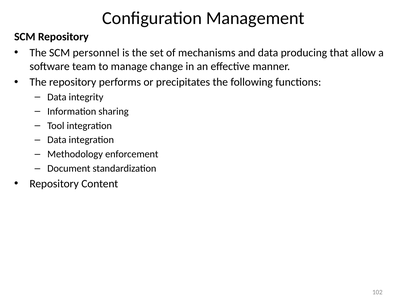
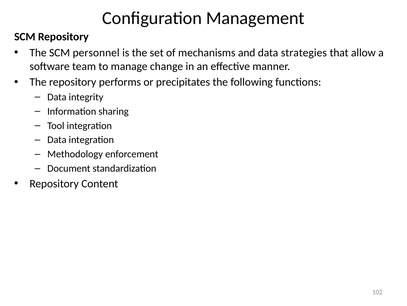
producing: producing -> strategies
